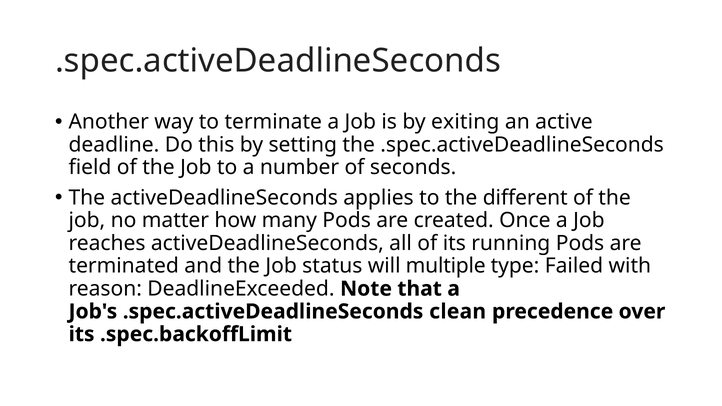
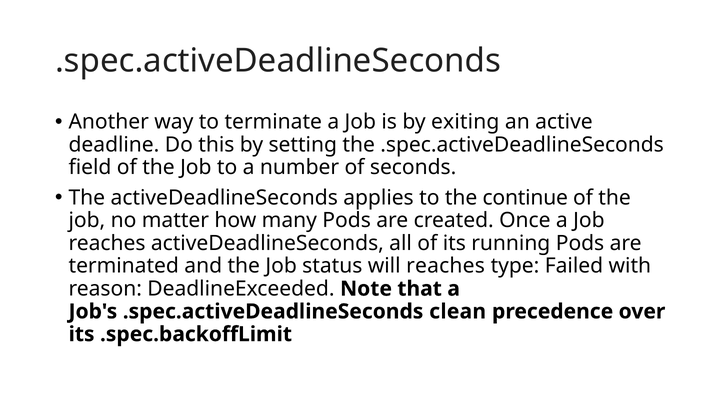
different: different -> continue
will multiple: multiple -> reaches
